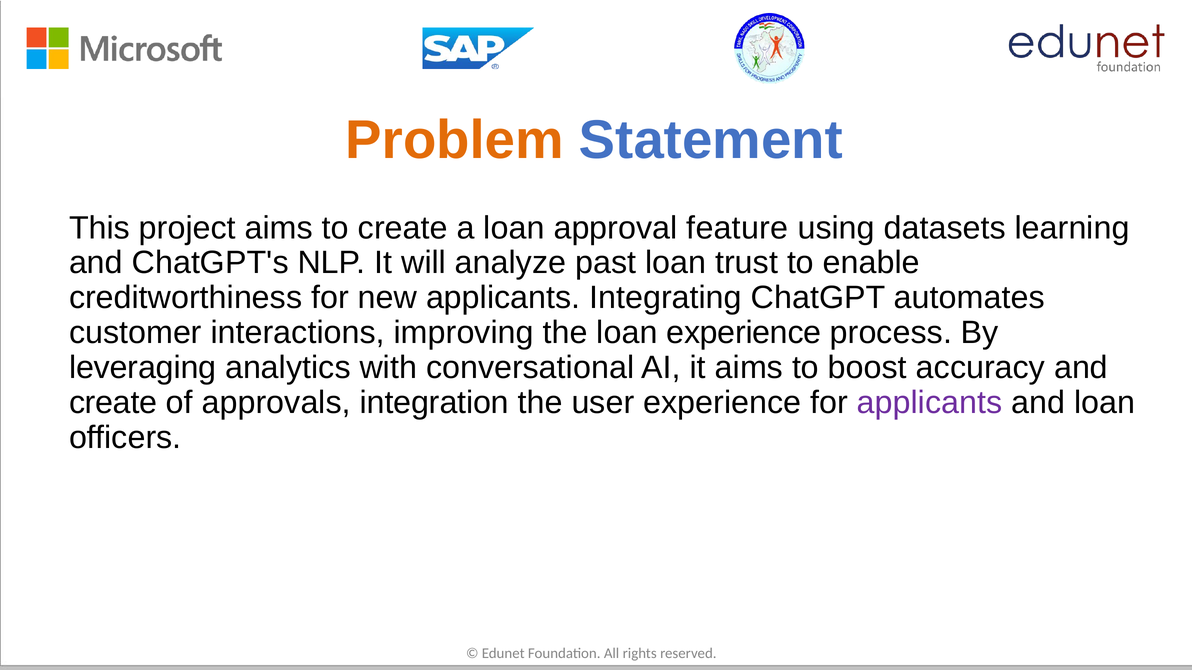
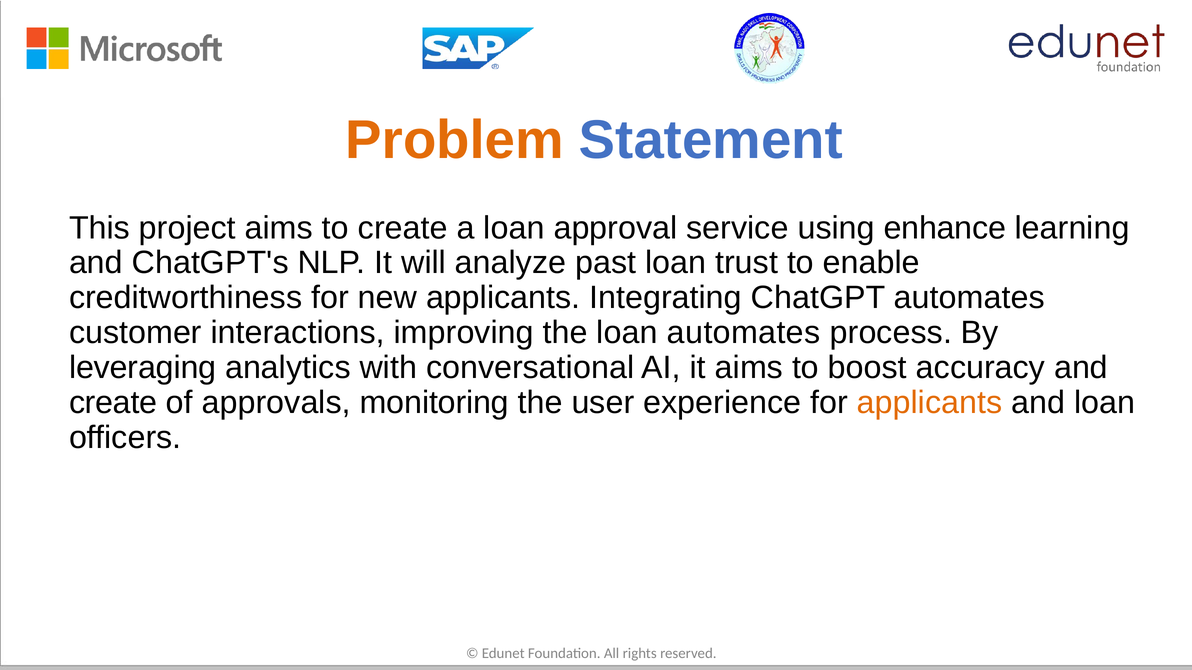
feature: feature -> service
datasets: datasets -> enhance
loan experience: experience -> automates
integration: integration -> monitoring
applicants at (930, 403) colour: purple -> orange
